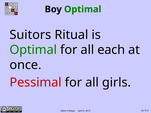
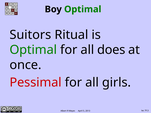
each: each -> does
